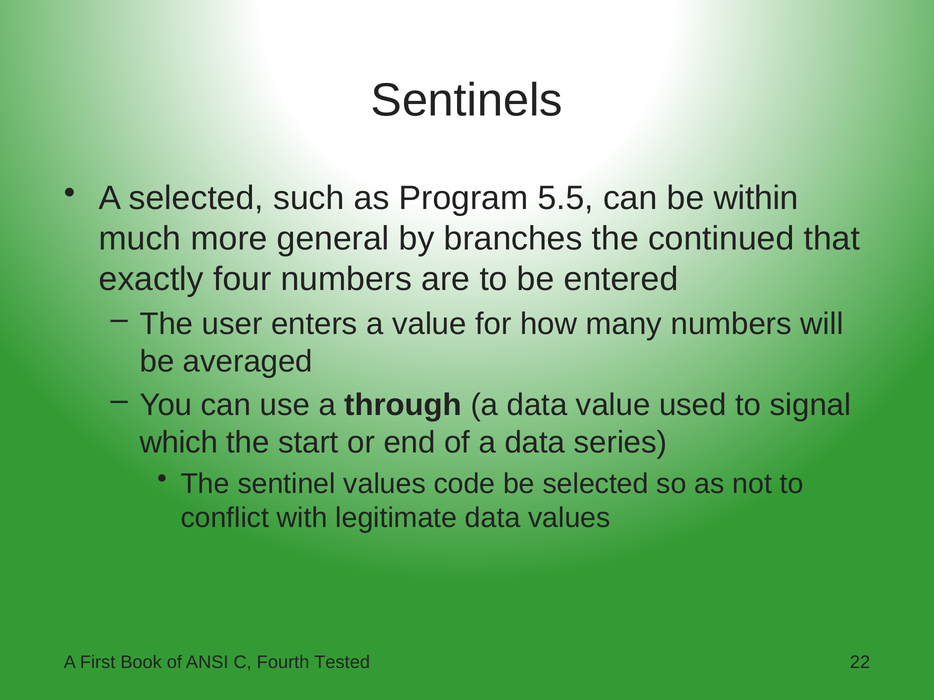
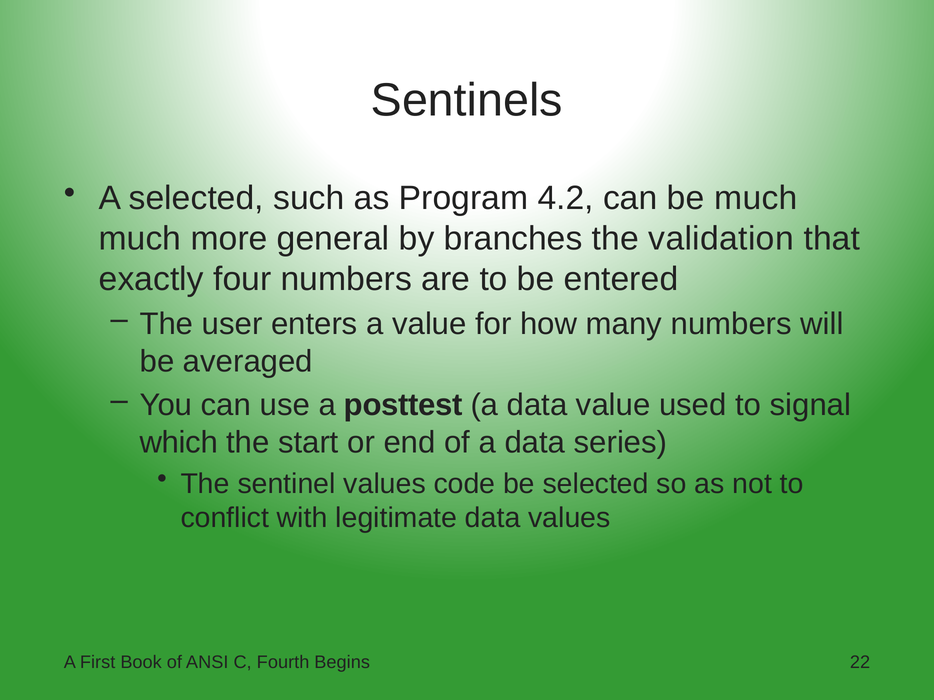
5.5: 5.5 -> 4.2
be within: within -> much
continued: continued -> validation
through: through -> posttest
Tested: Tested -> Begins
